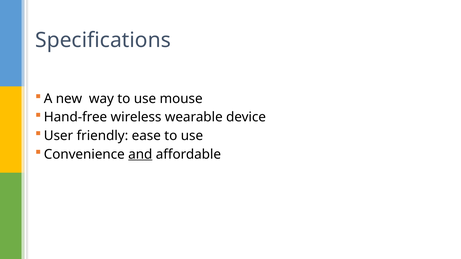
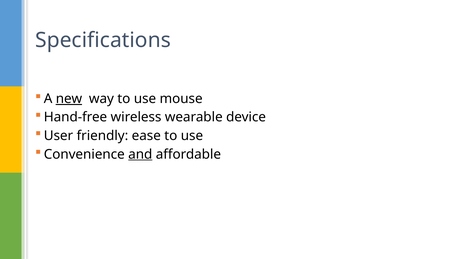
new underline: none -> present
